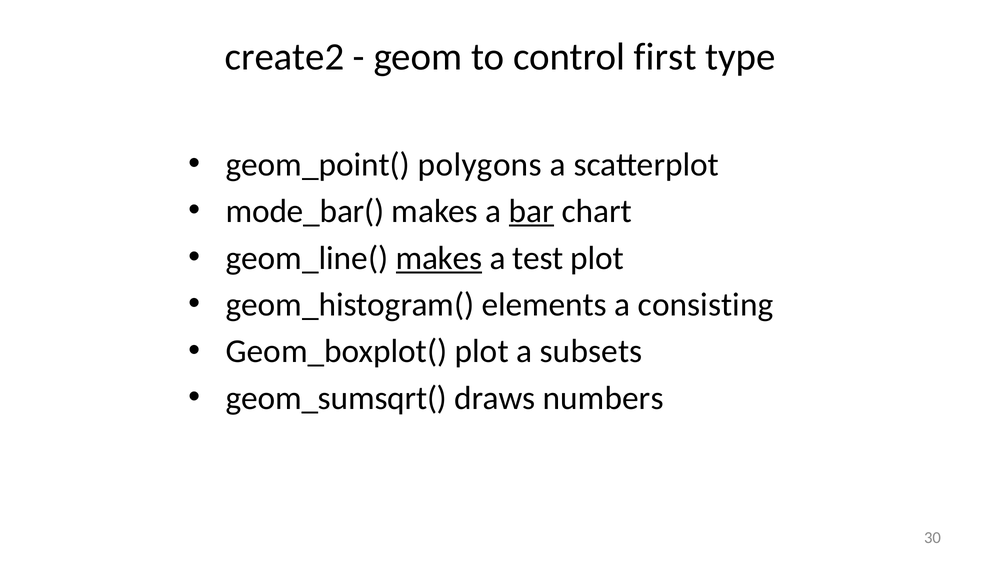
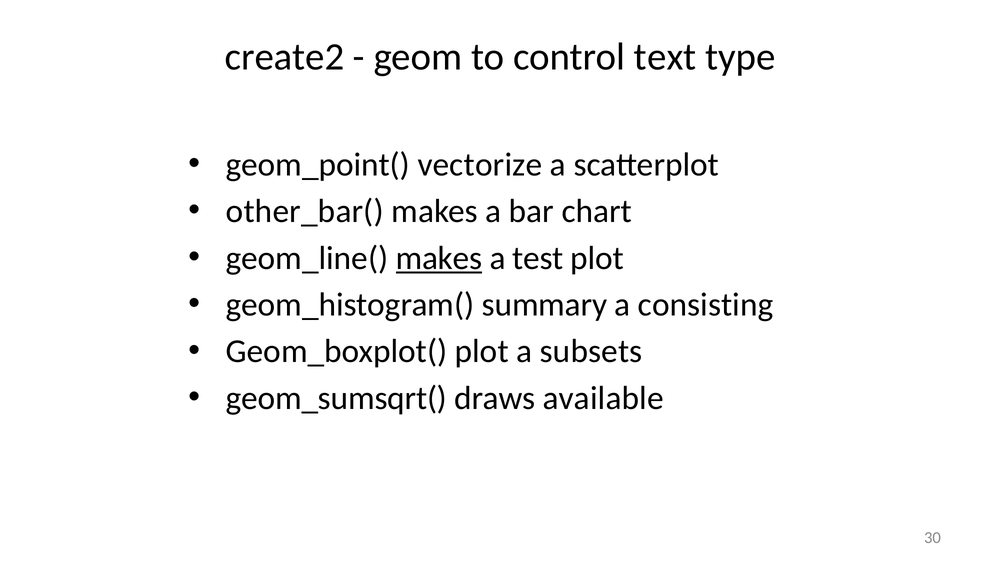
first: first -> text
polygons: polygons -> vectorize
mode_bar(: mode_bar( -> other_bar(
bar underline: present -> none
elements: elements -> summary
numbers: numbers -> available
